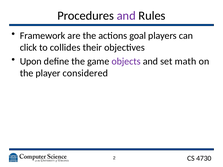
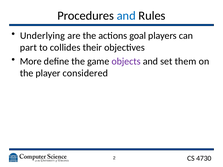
and at (126, 16) colour: purple -> blue
Framework: Framework -> Underlying
click: click -> part
Upon: Upon -> More
math: math -> them
